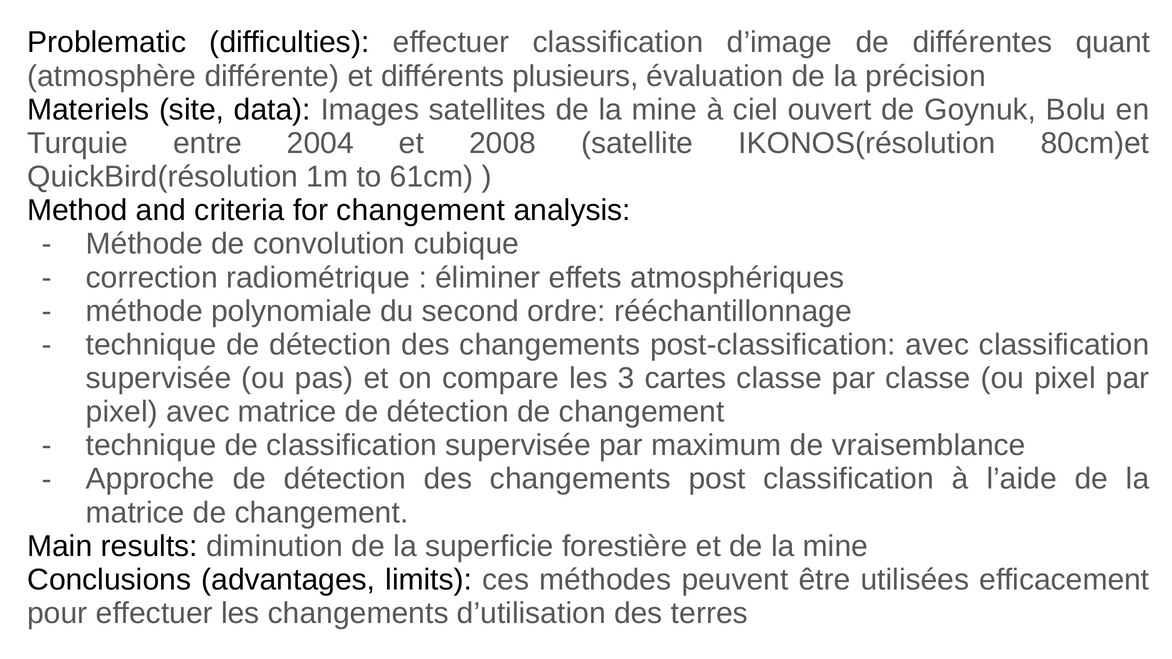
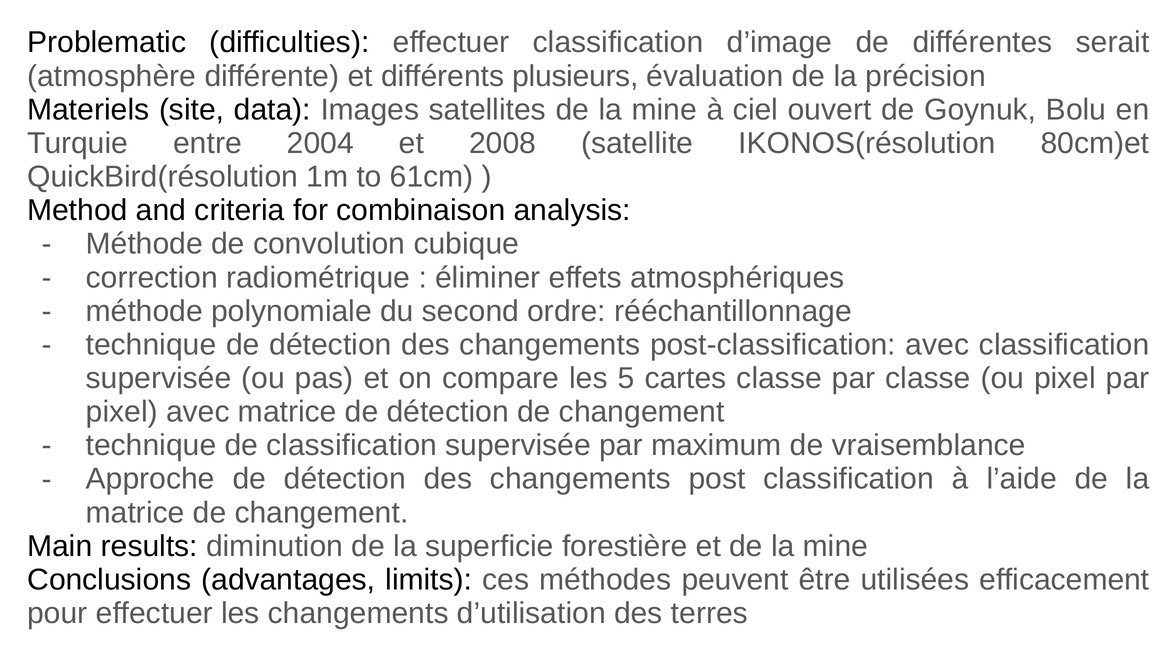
quant: quant -> serait
for changement: changement -> combinaison
3: 3 -> 5
